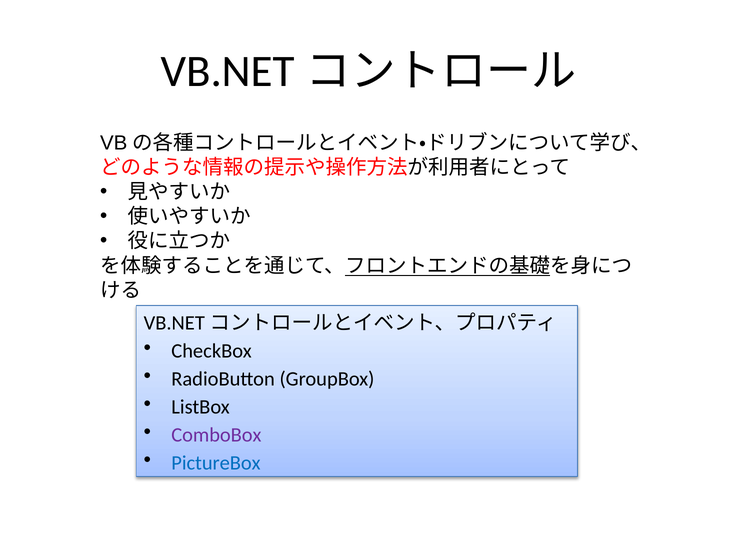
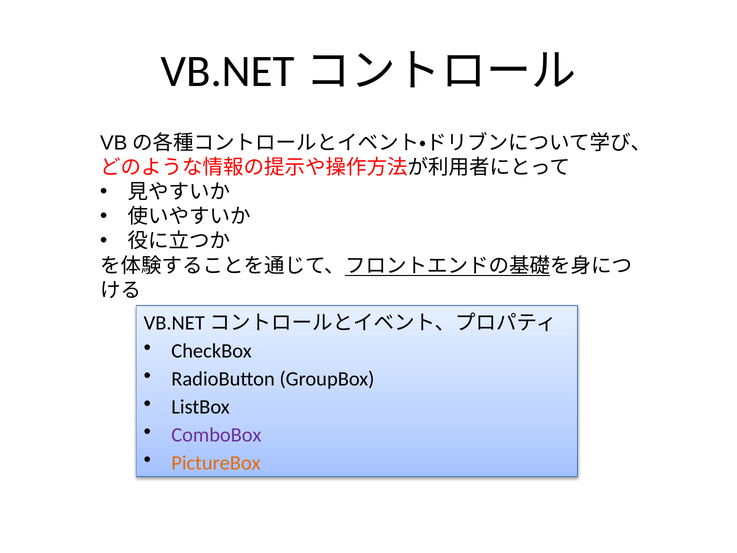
PictureBox colour: blue -> orange
